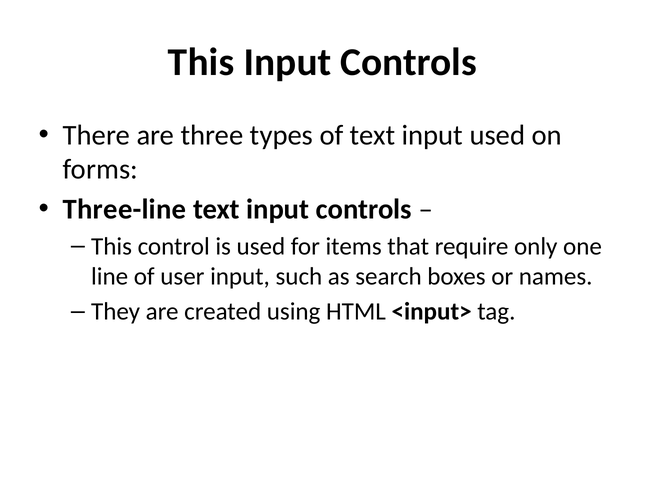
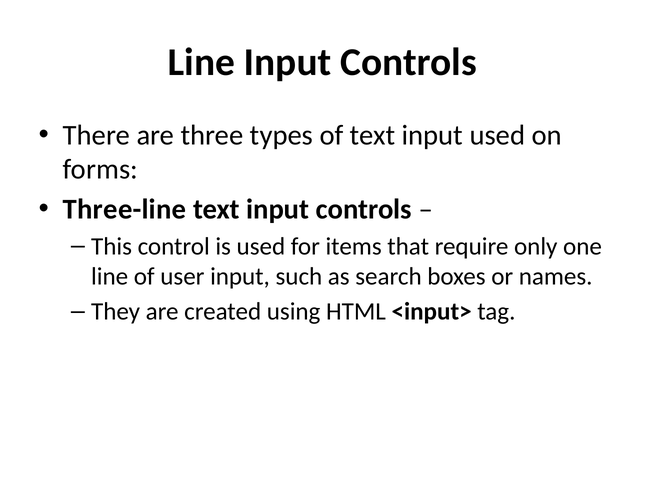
This at (201, 62): This -> Line
